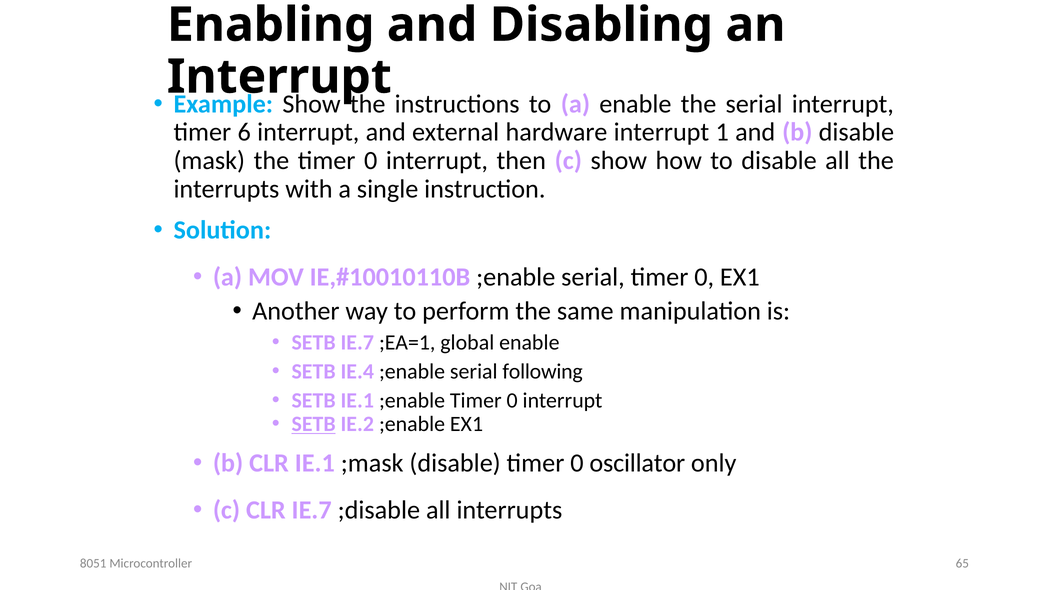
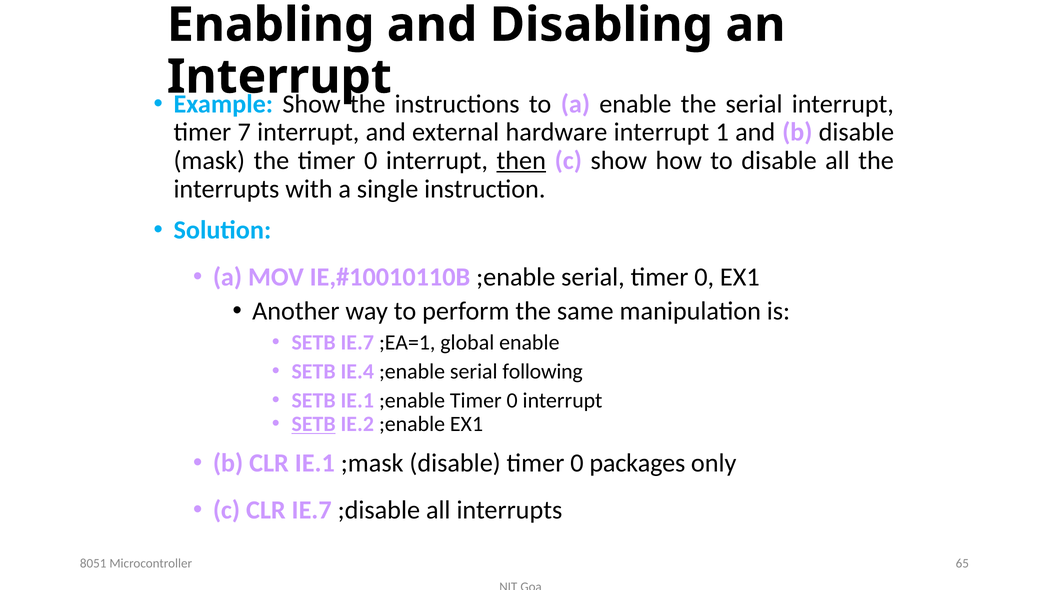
6: 6 -> 7
then underline: none -> present
oscillator: oscillator -> packages
